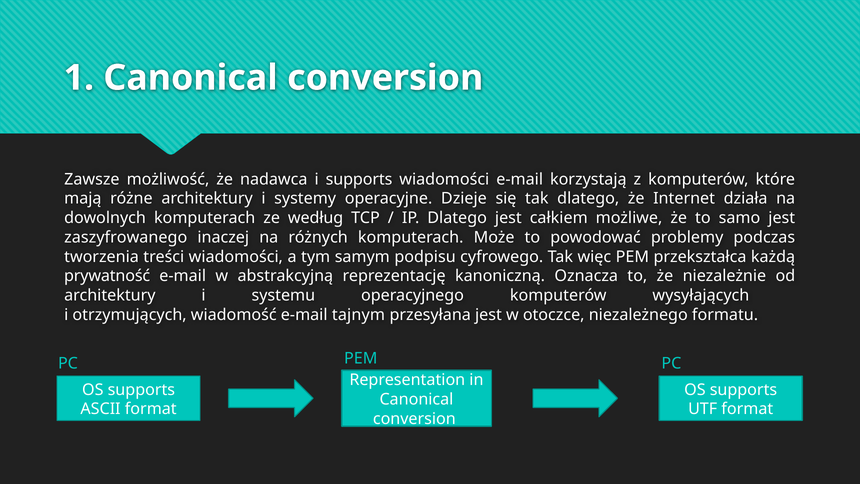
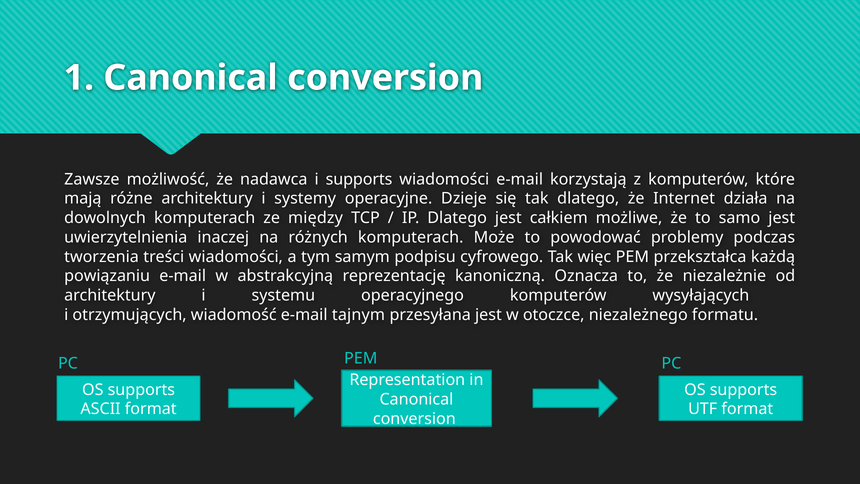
według: według -> między
zaszyfrowanego: zaszyfrowanego -> uwierzytelnienia
prywatność: prywatność -> powiązaniu
